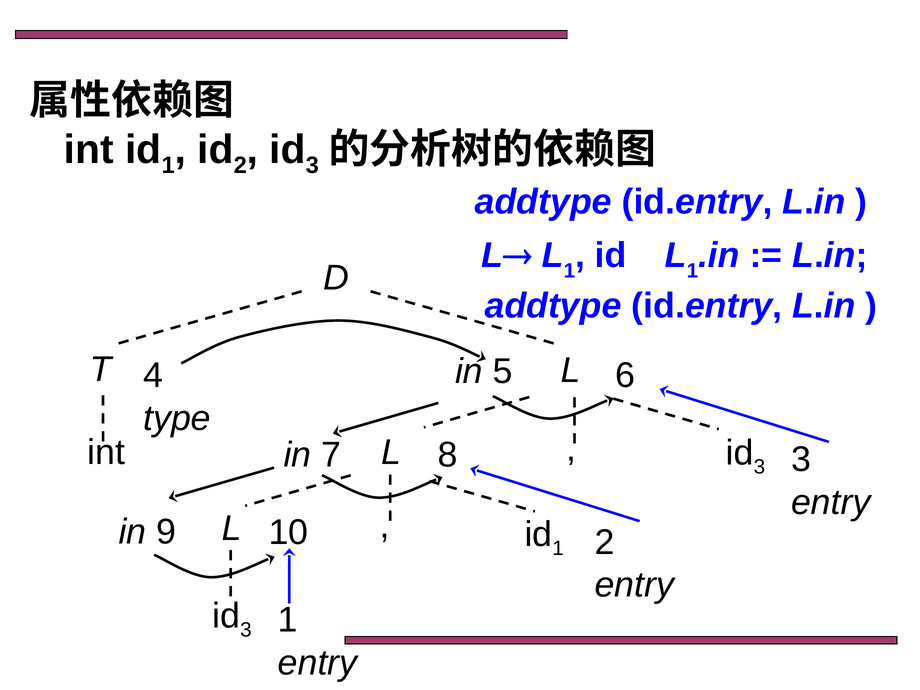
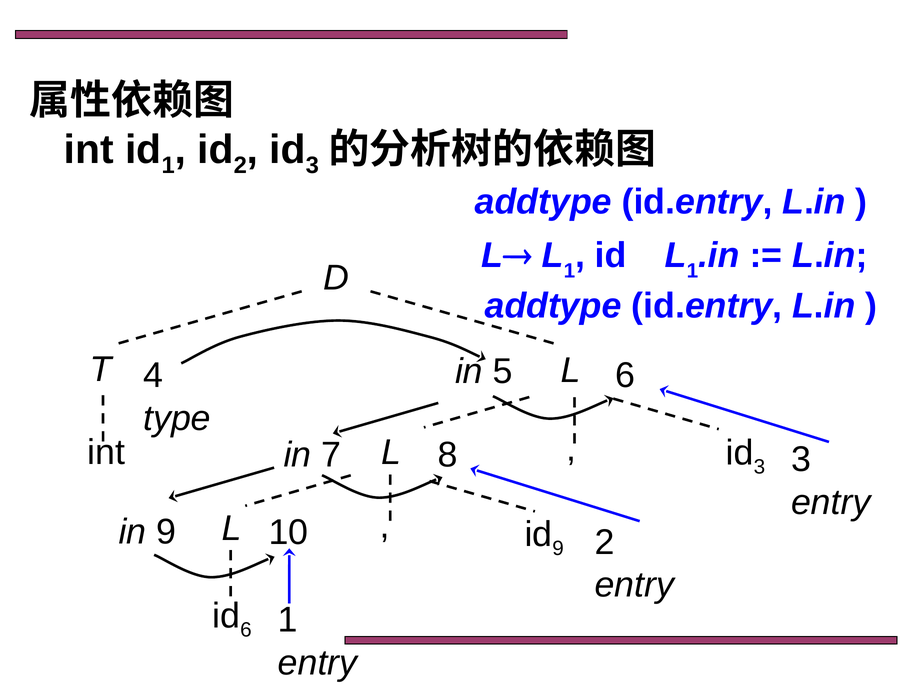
L id 1: 1 -> 9
3 at (246, 630): 3 -> 6
